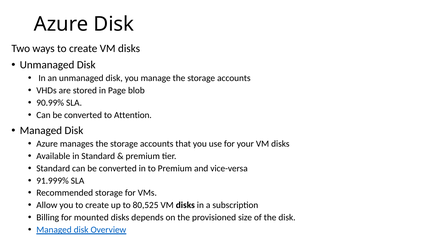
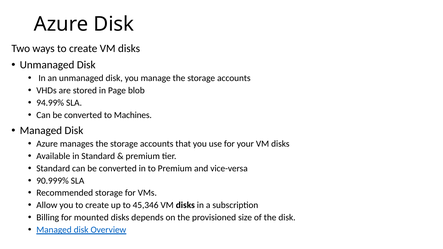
90.99%: 90.99% -> 94.99%
Attention: Attention -> Machines
91.999%: 91.999% -> 90.999%
80,525: 80,525 -> 45,346
